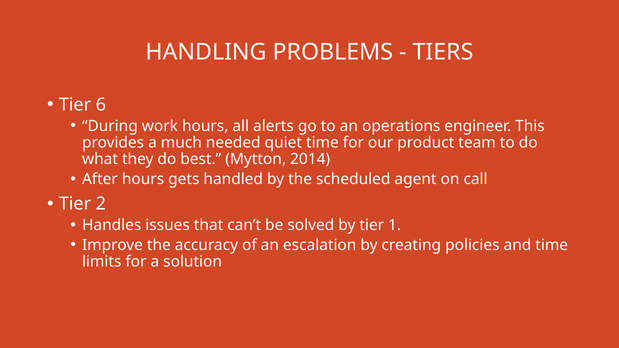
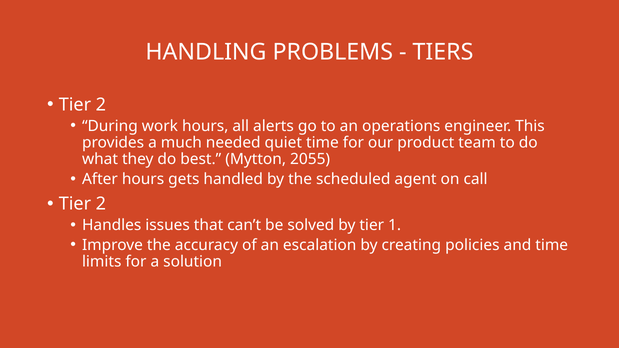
6 at (101, 105): 6 -> 2
2014: 2014 -> 2055
